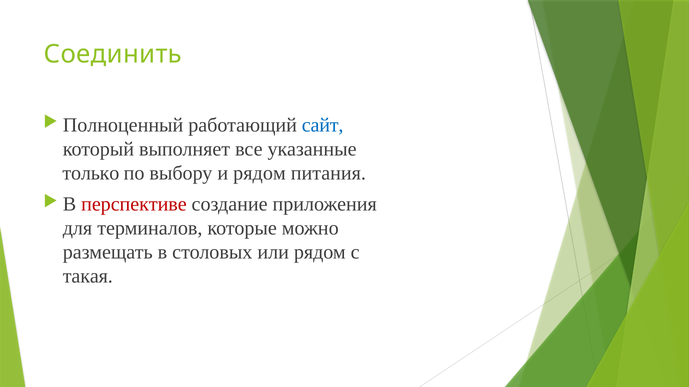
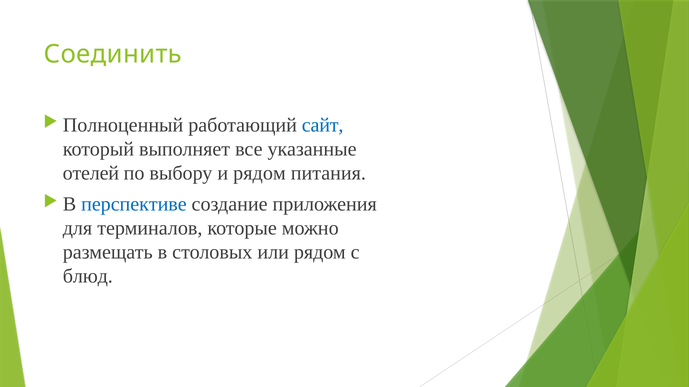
только: только -> отелей
перспективе colour: red -> blue
такая: такая -> блюд
